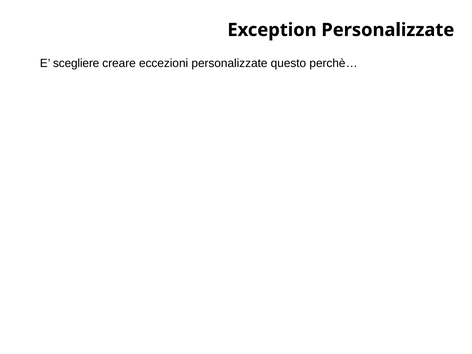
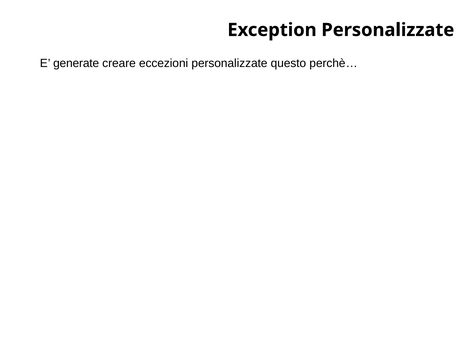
scegliere: scegliere -> generate
